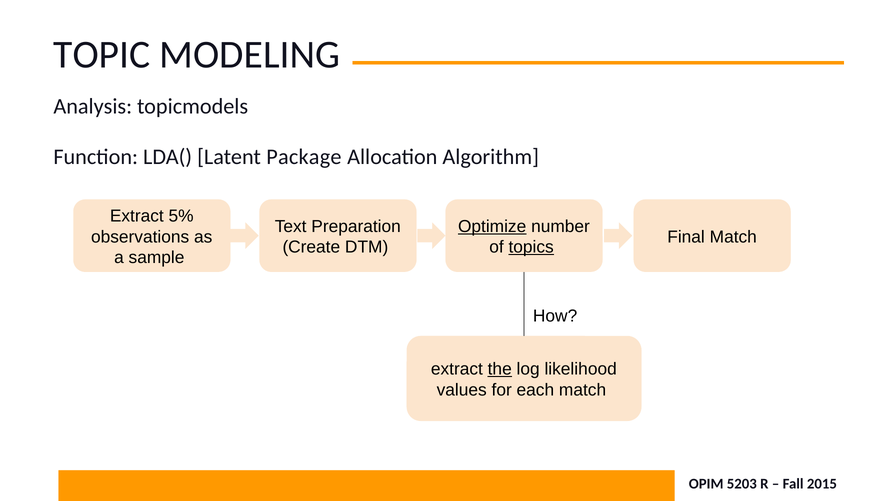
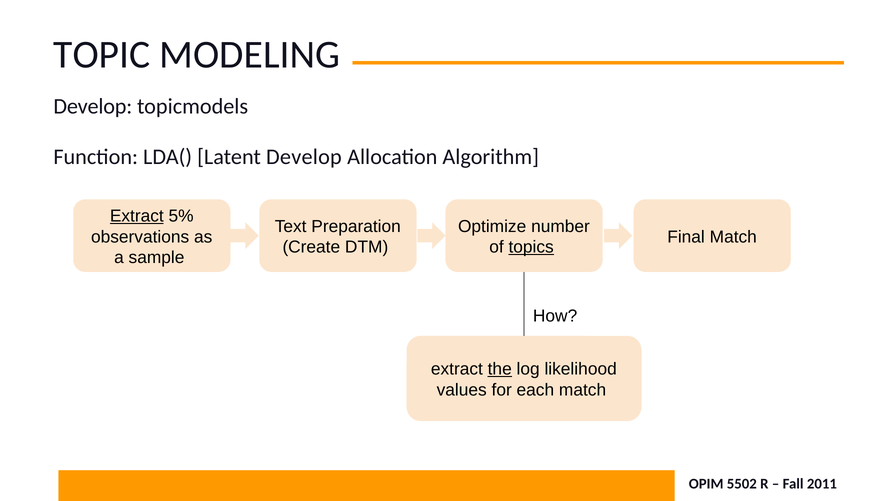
Analysis at (93, 106): Analysis -> Develop
Latent Package: Package -> Develop
Extract at (137, 216) underline: none -> present
Optimize underline: present -> none
5203: 5203 -> 5502
2015: 2015 -> 2011
